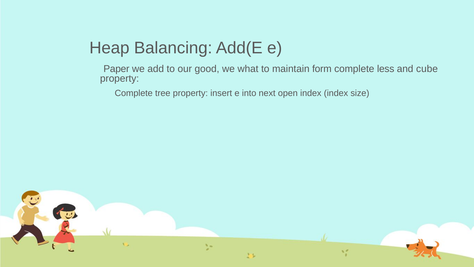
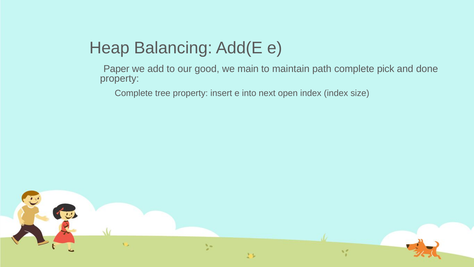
what: what -> main
form: form -> path
less: less -> pick
cube: cube -> done
